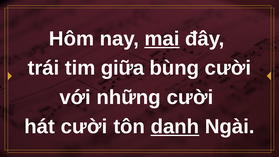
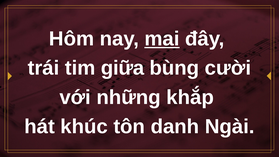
những cười: cười -> khắp
hát cười: cười -> khúc
danh underline: present -> none
